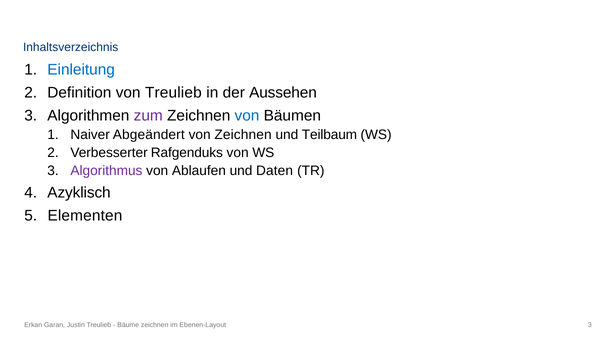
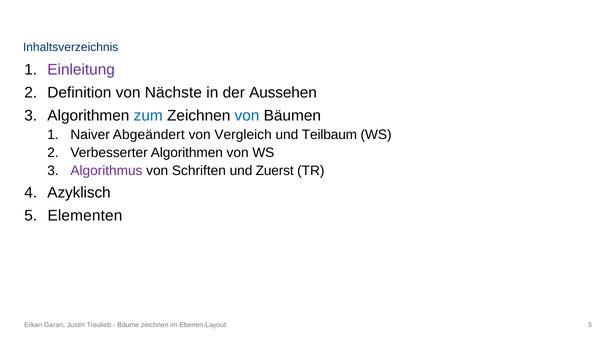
Einleitung colour: blue -> purple
von Treulieb: Treulieb -> Nächste
zum colour: purple -> blue
von Zeichnen: Zeichnen -> Vergleich
Verbesserter Rafgenduks: Rafgenduks -> Algorithmen
Ablaufen: Ablaufen -> Schriften
Daten: Daten -> Zuerst
